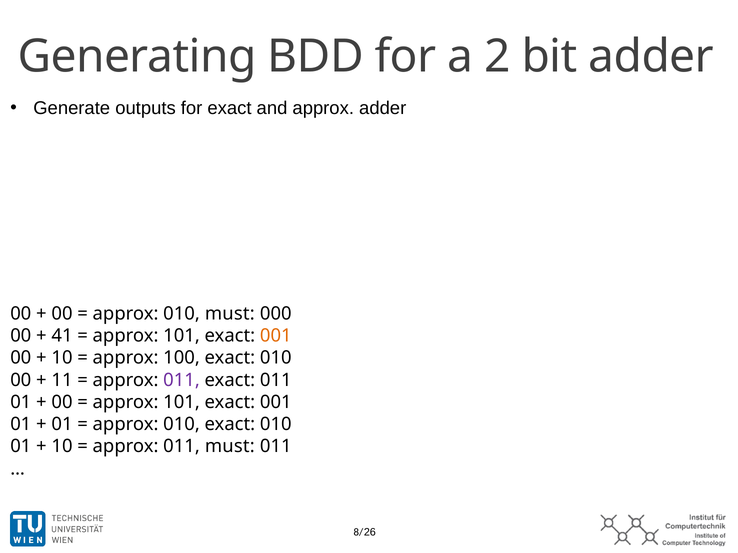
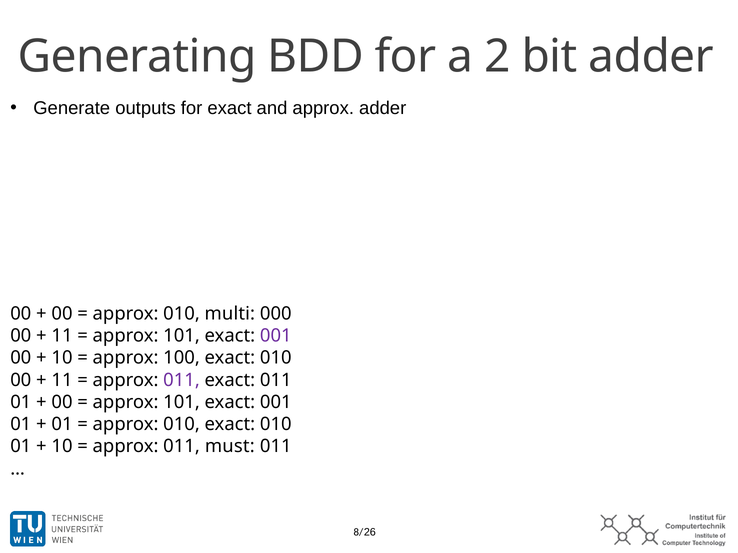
010 must: must -> multi
41 at (62, 336): 41 -> 11
001 at (276, 336) colour: orange -> purple
